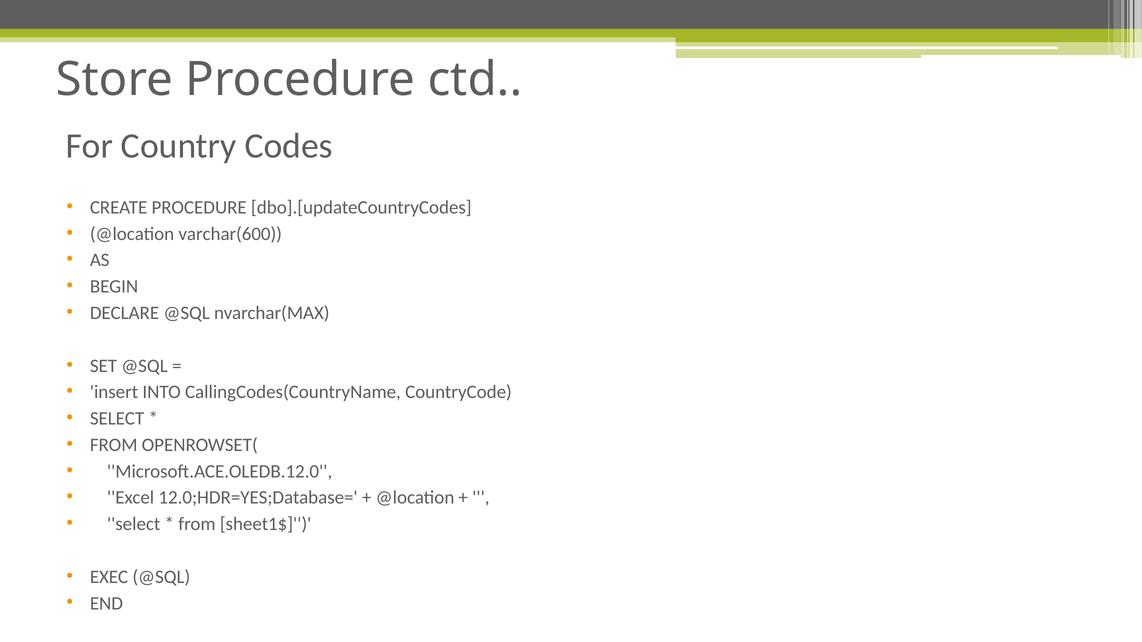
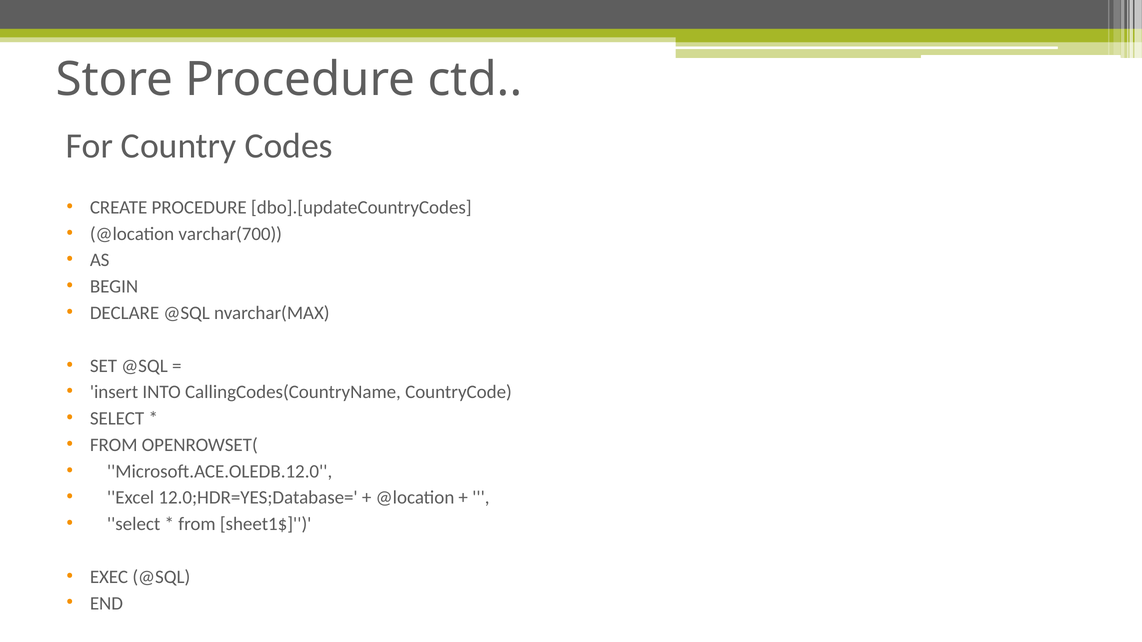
varchar(600: varchar(600 -> varchar(700
